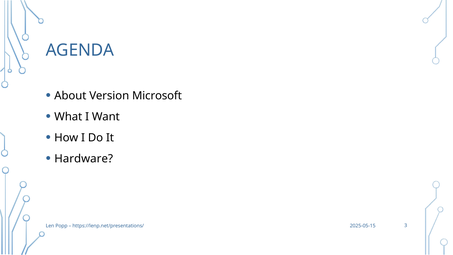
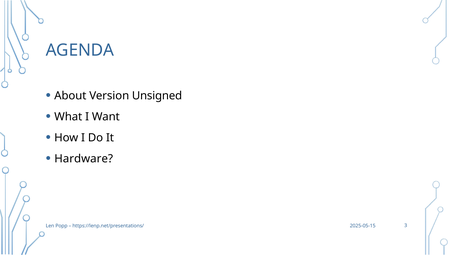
Microsoft: Microsoft -> Unsigned
